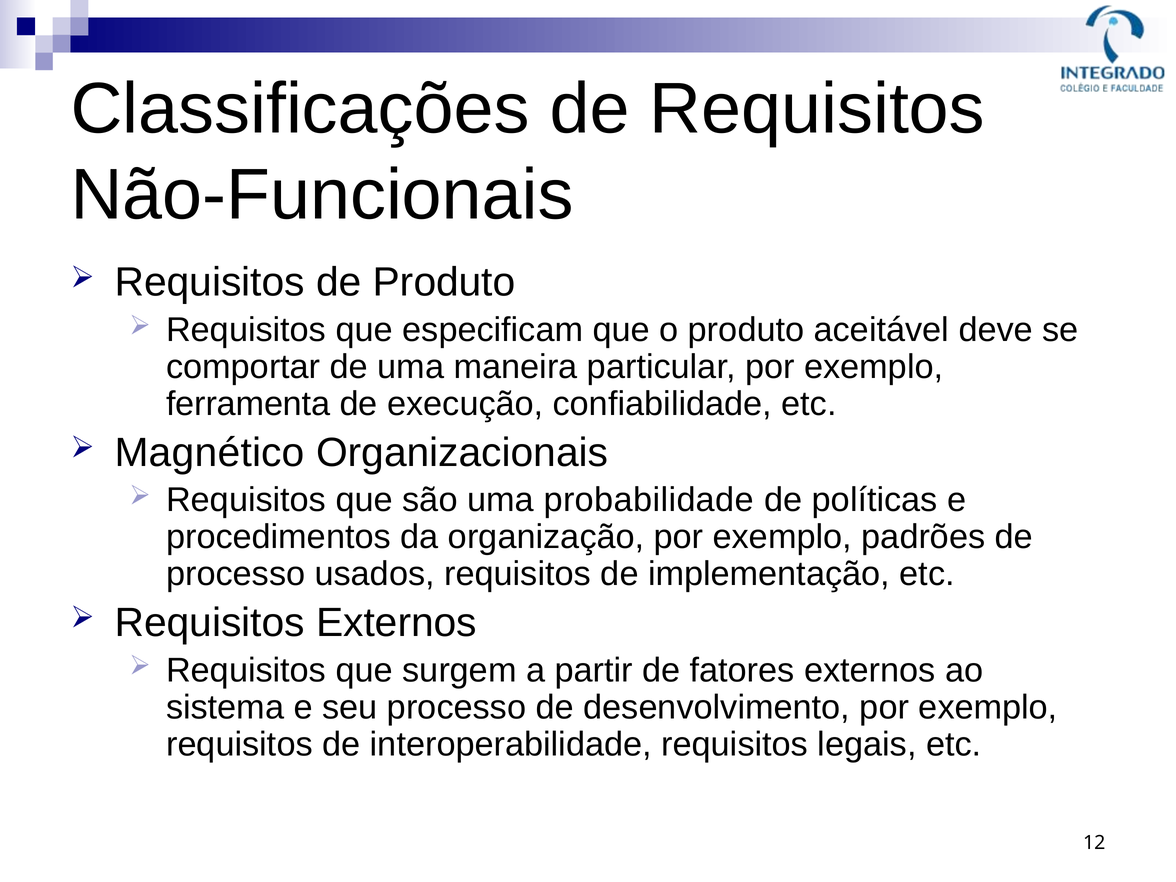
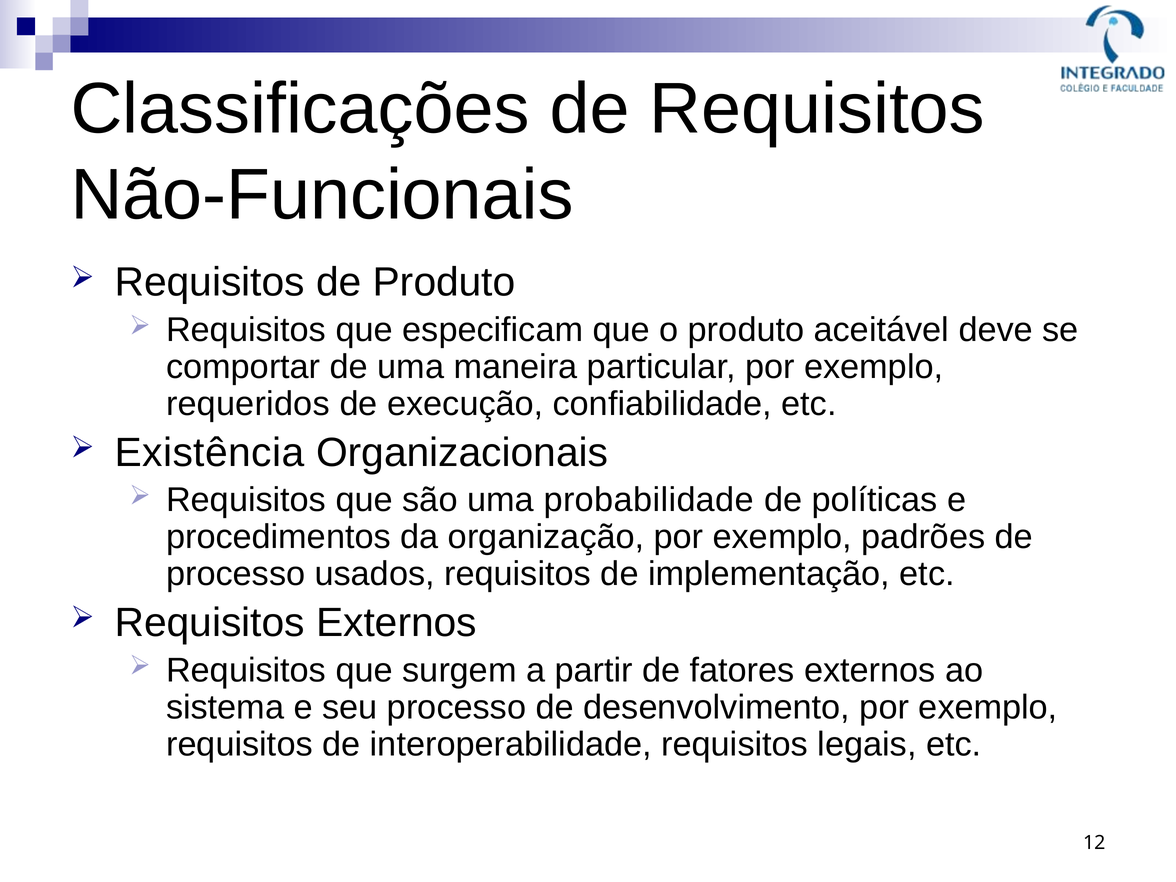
ferramenta: ferramenta -> requeridos
Magnético: Magnético -> Existência
